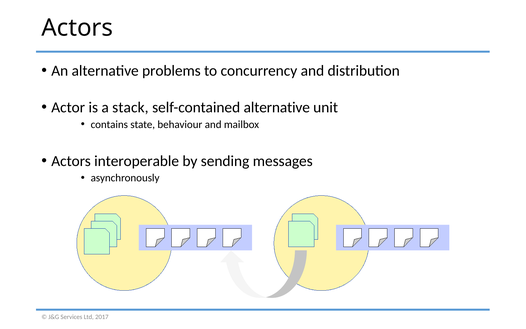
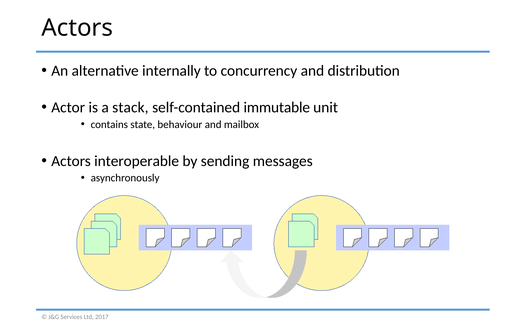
problems: problems -> internally
self-contained alternative: alternative -> immutable
